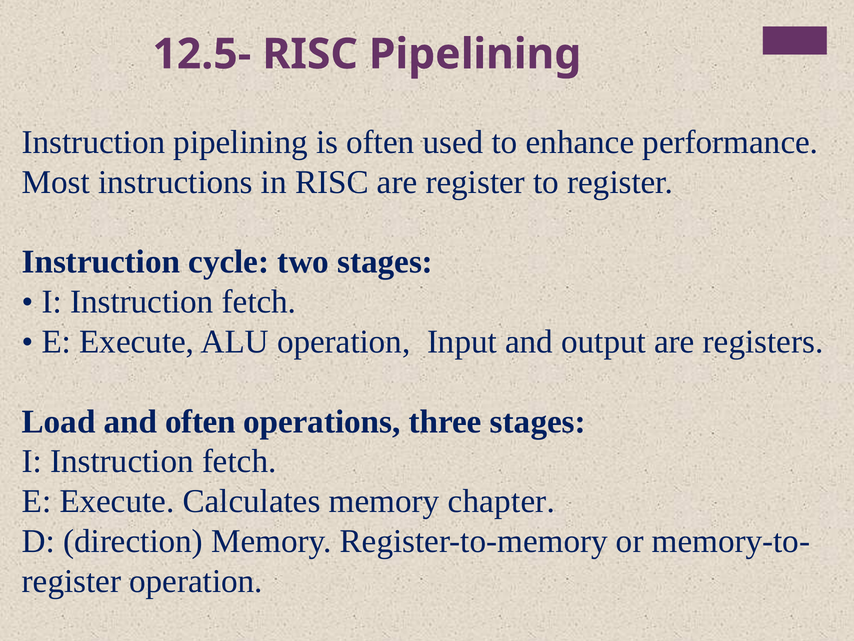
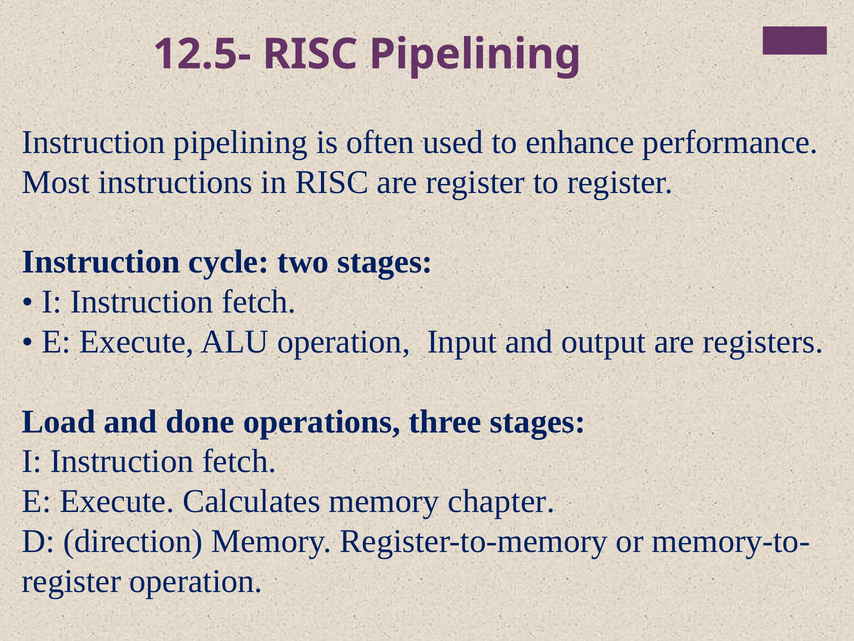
and often: often -> done
